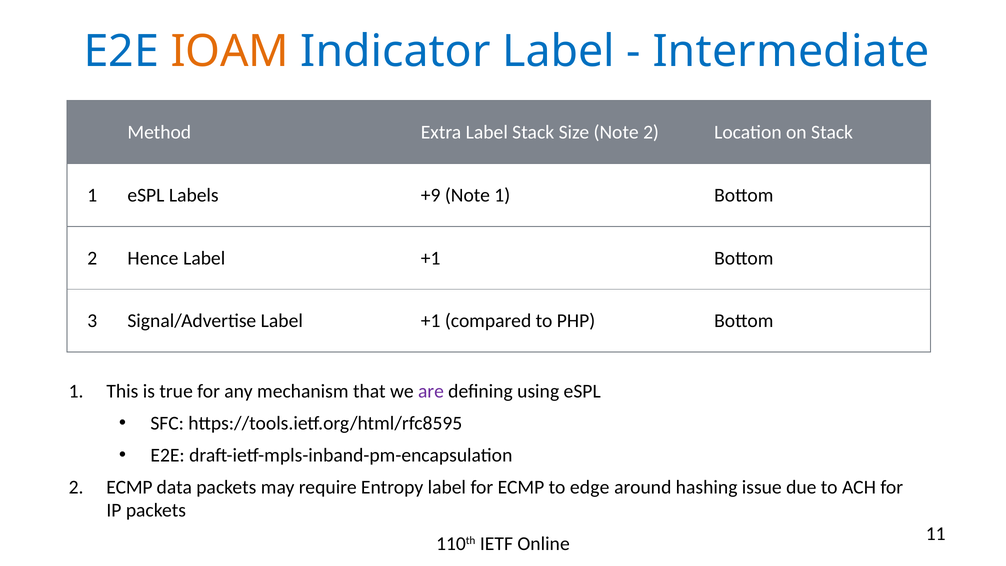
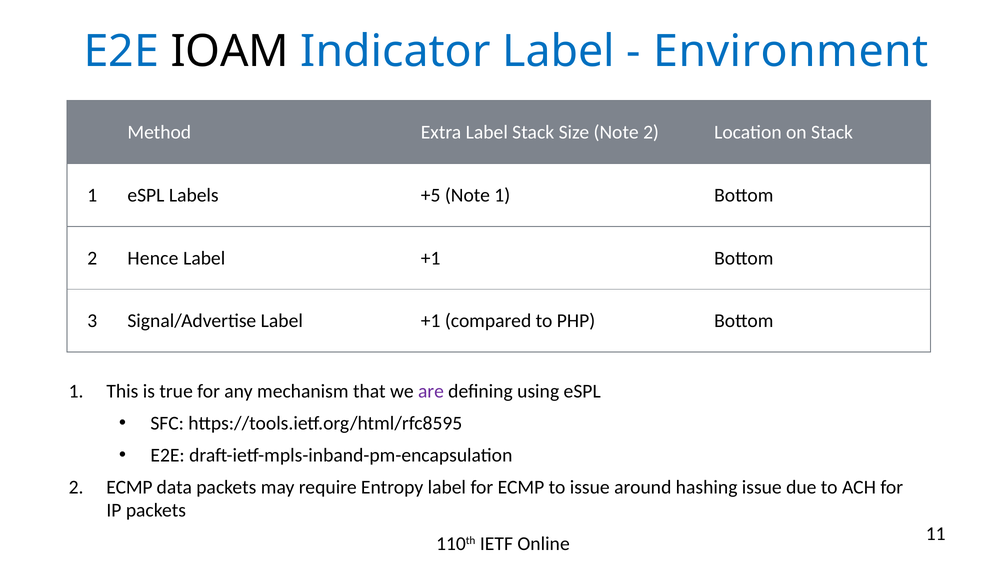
IOAM colour: orange -> black
Intermediate: Intermediate -> Environment
+9: +9 -> +5
to edge: edge -> issue
